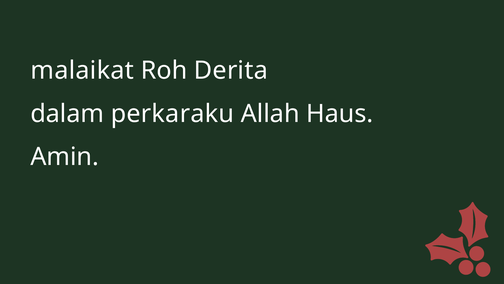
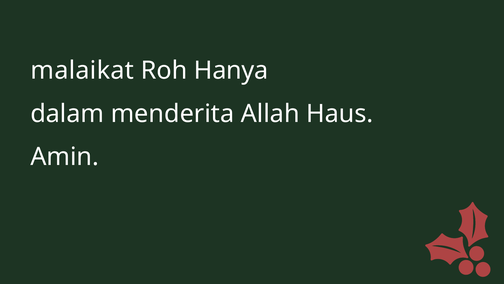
Derita: Derita -> Hanya
perkaraku: perkaraku -> menderita
